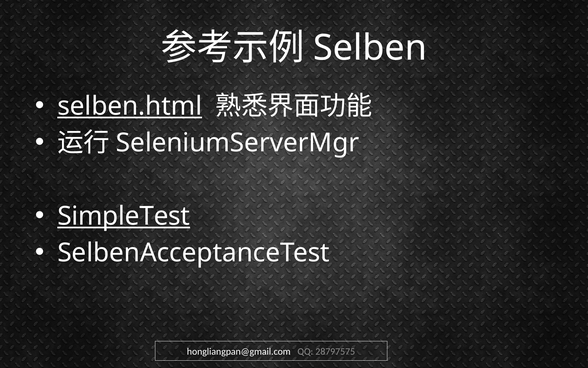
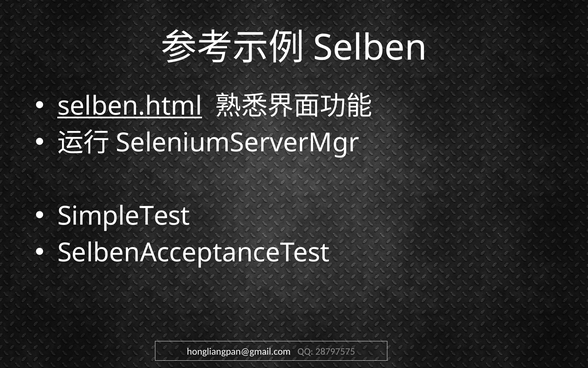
SimpleTest underline: present -> none
